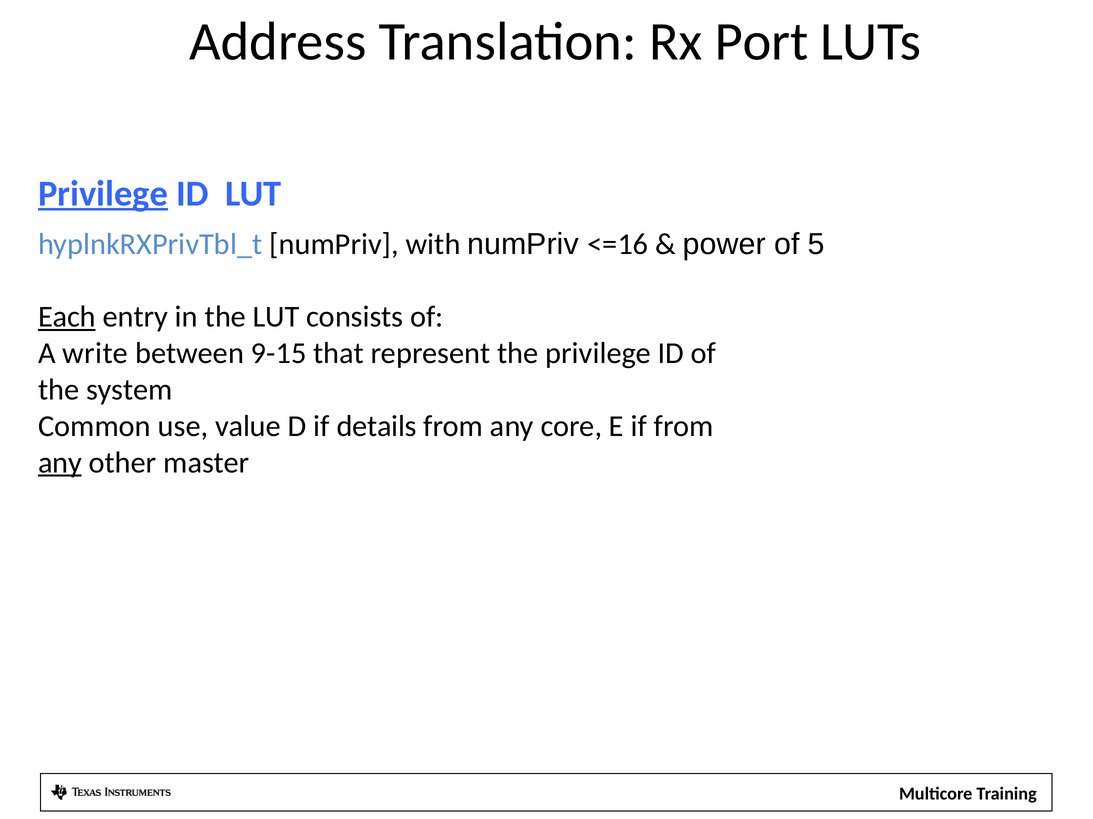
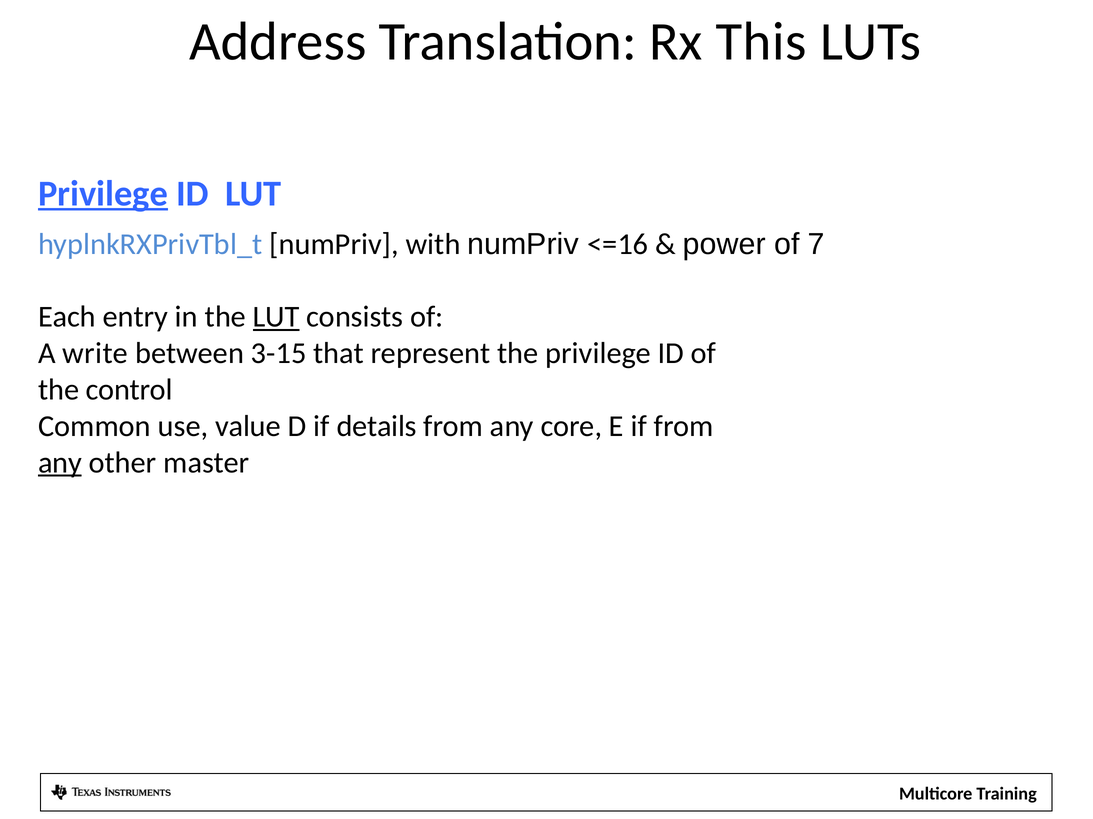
Port: Port -> This
5: 5 -> 7
Each underline: present -> none
LUT at (276, 317) underline: none -> present
9-15: 9-15 -> 3-15
system: system -> control
